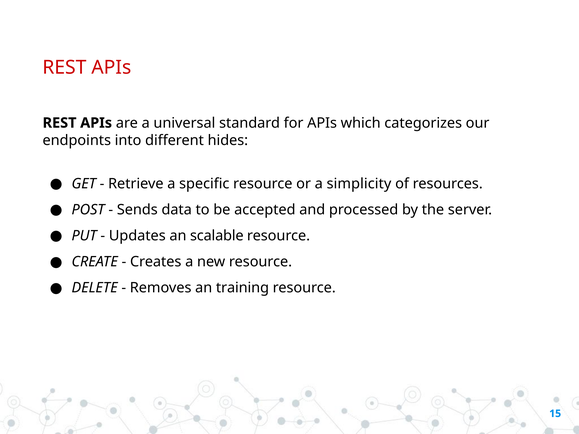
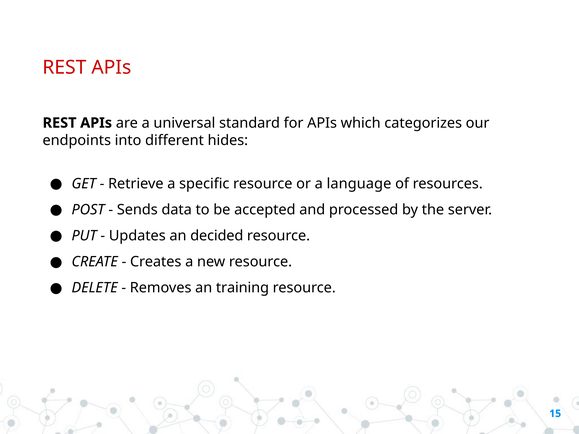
simplicity: simplicity -> language
scalable: scalable -> decided
